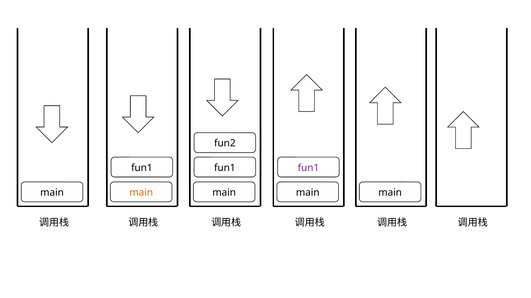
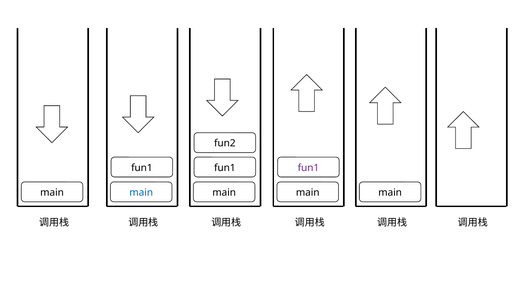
main at (141, 193) colour: orange -> blue
